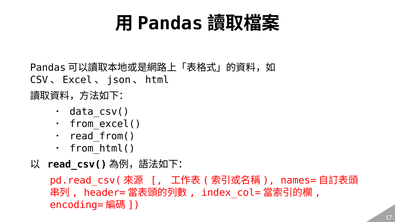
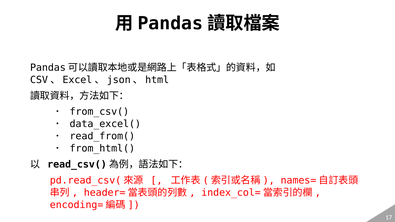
data_csv(: data_csv( -> from_csv(
from_excel(: from_excel( -> data_excel(
